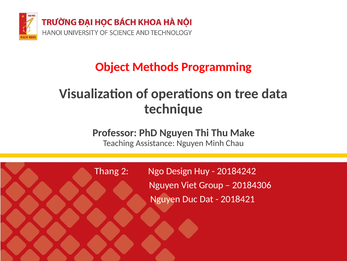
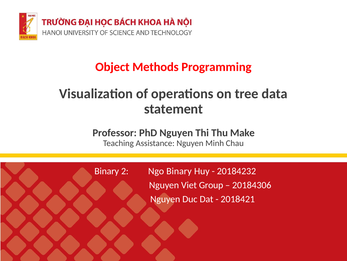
technique: technique -> statement
Thang at (107, 171): Thang -> Binary
Ngo Design: Design -> Binary
20184242: 20184242 -> 20184232
